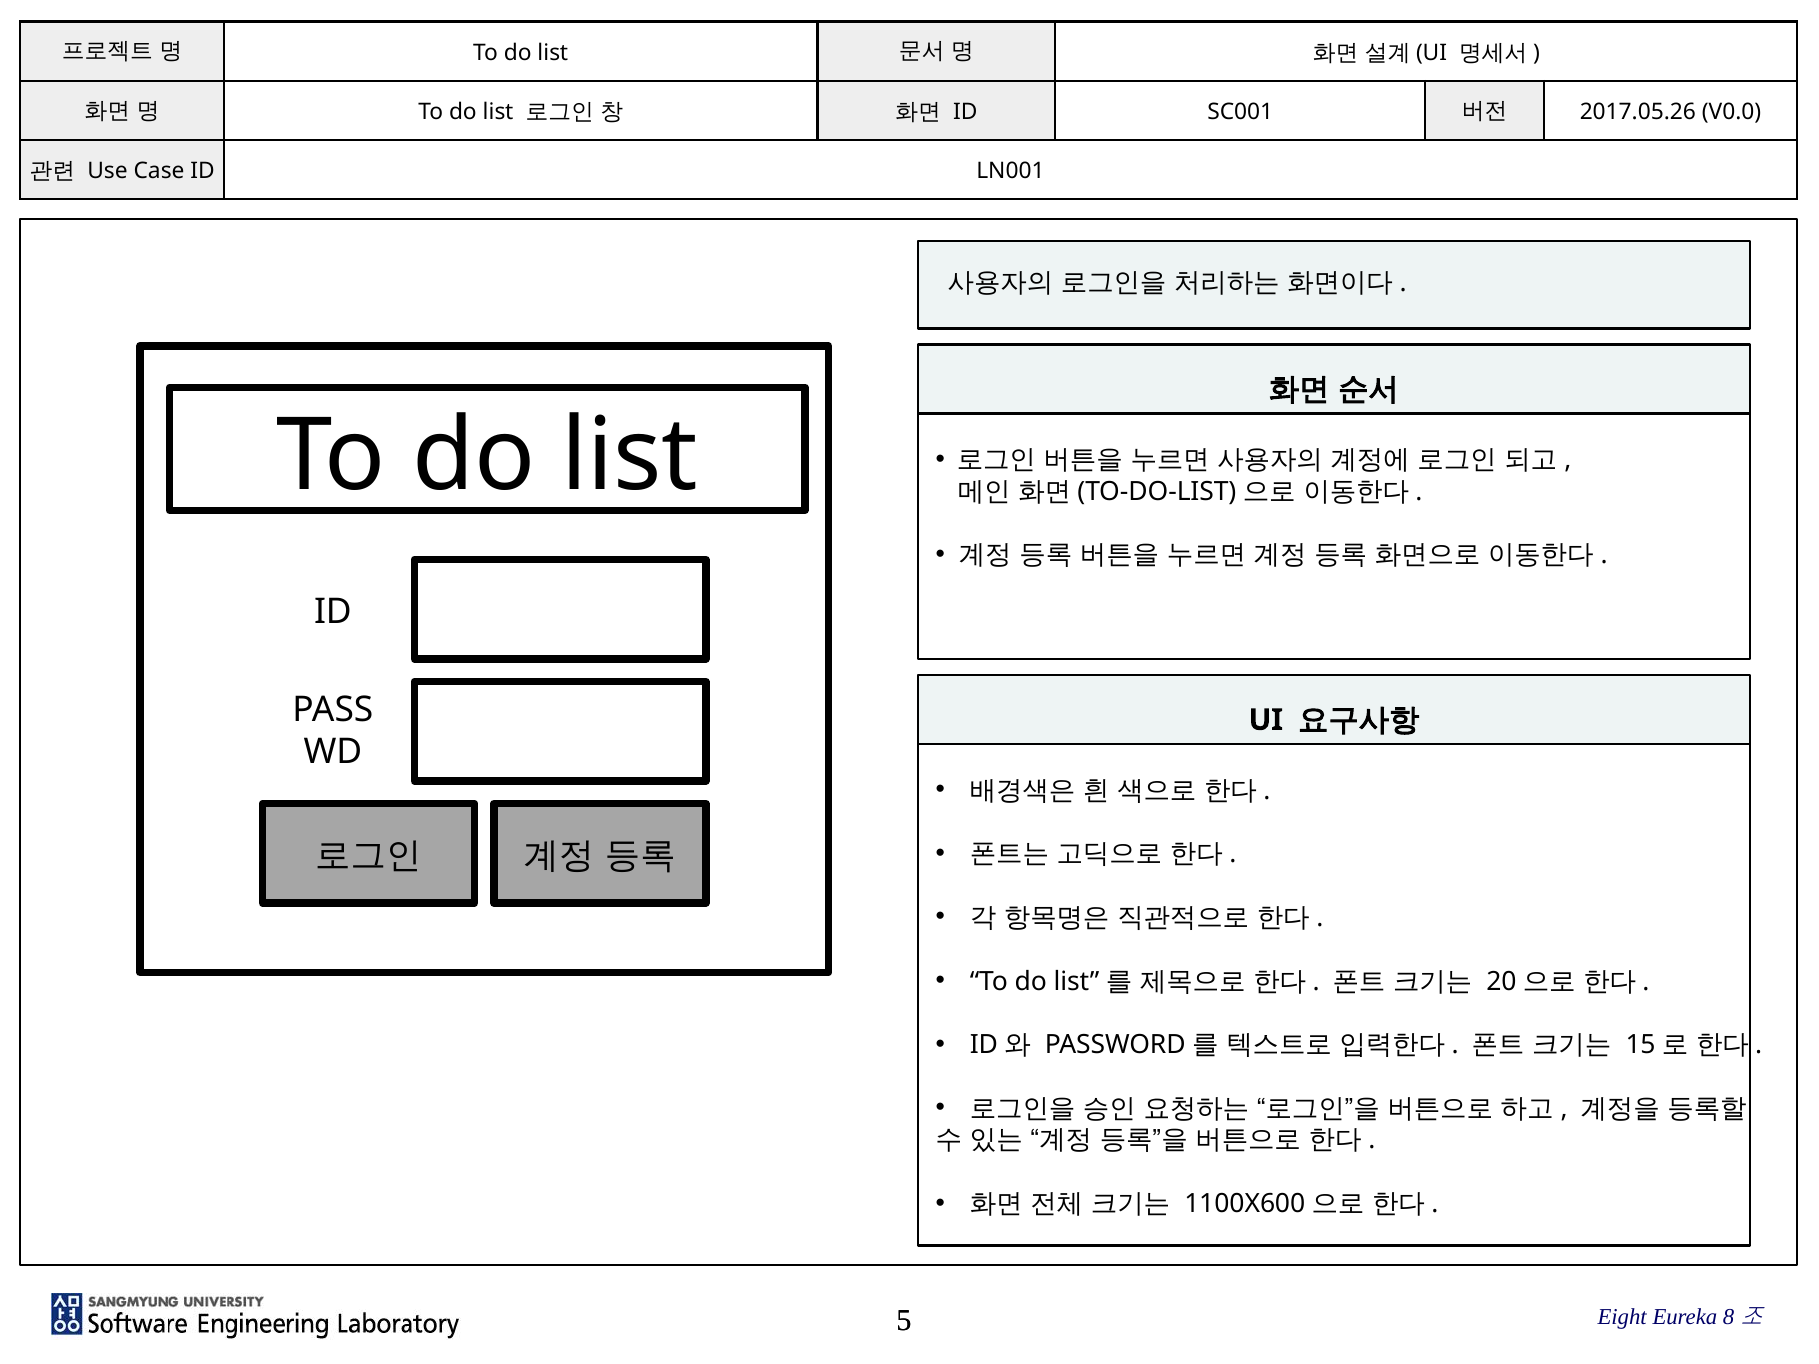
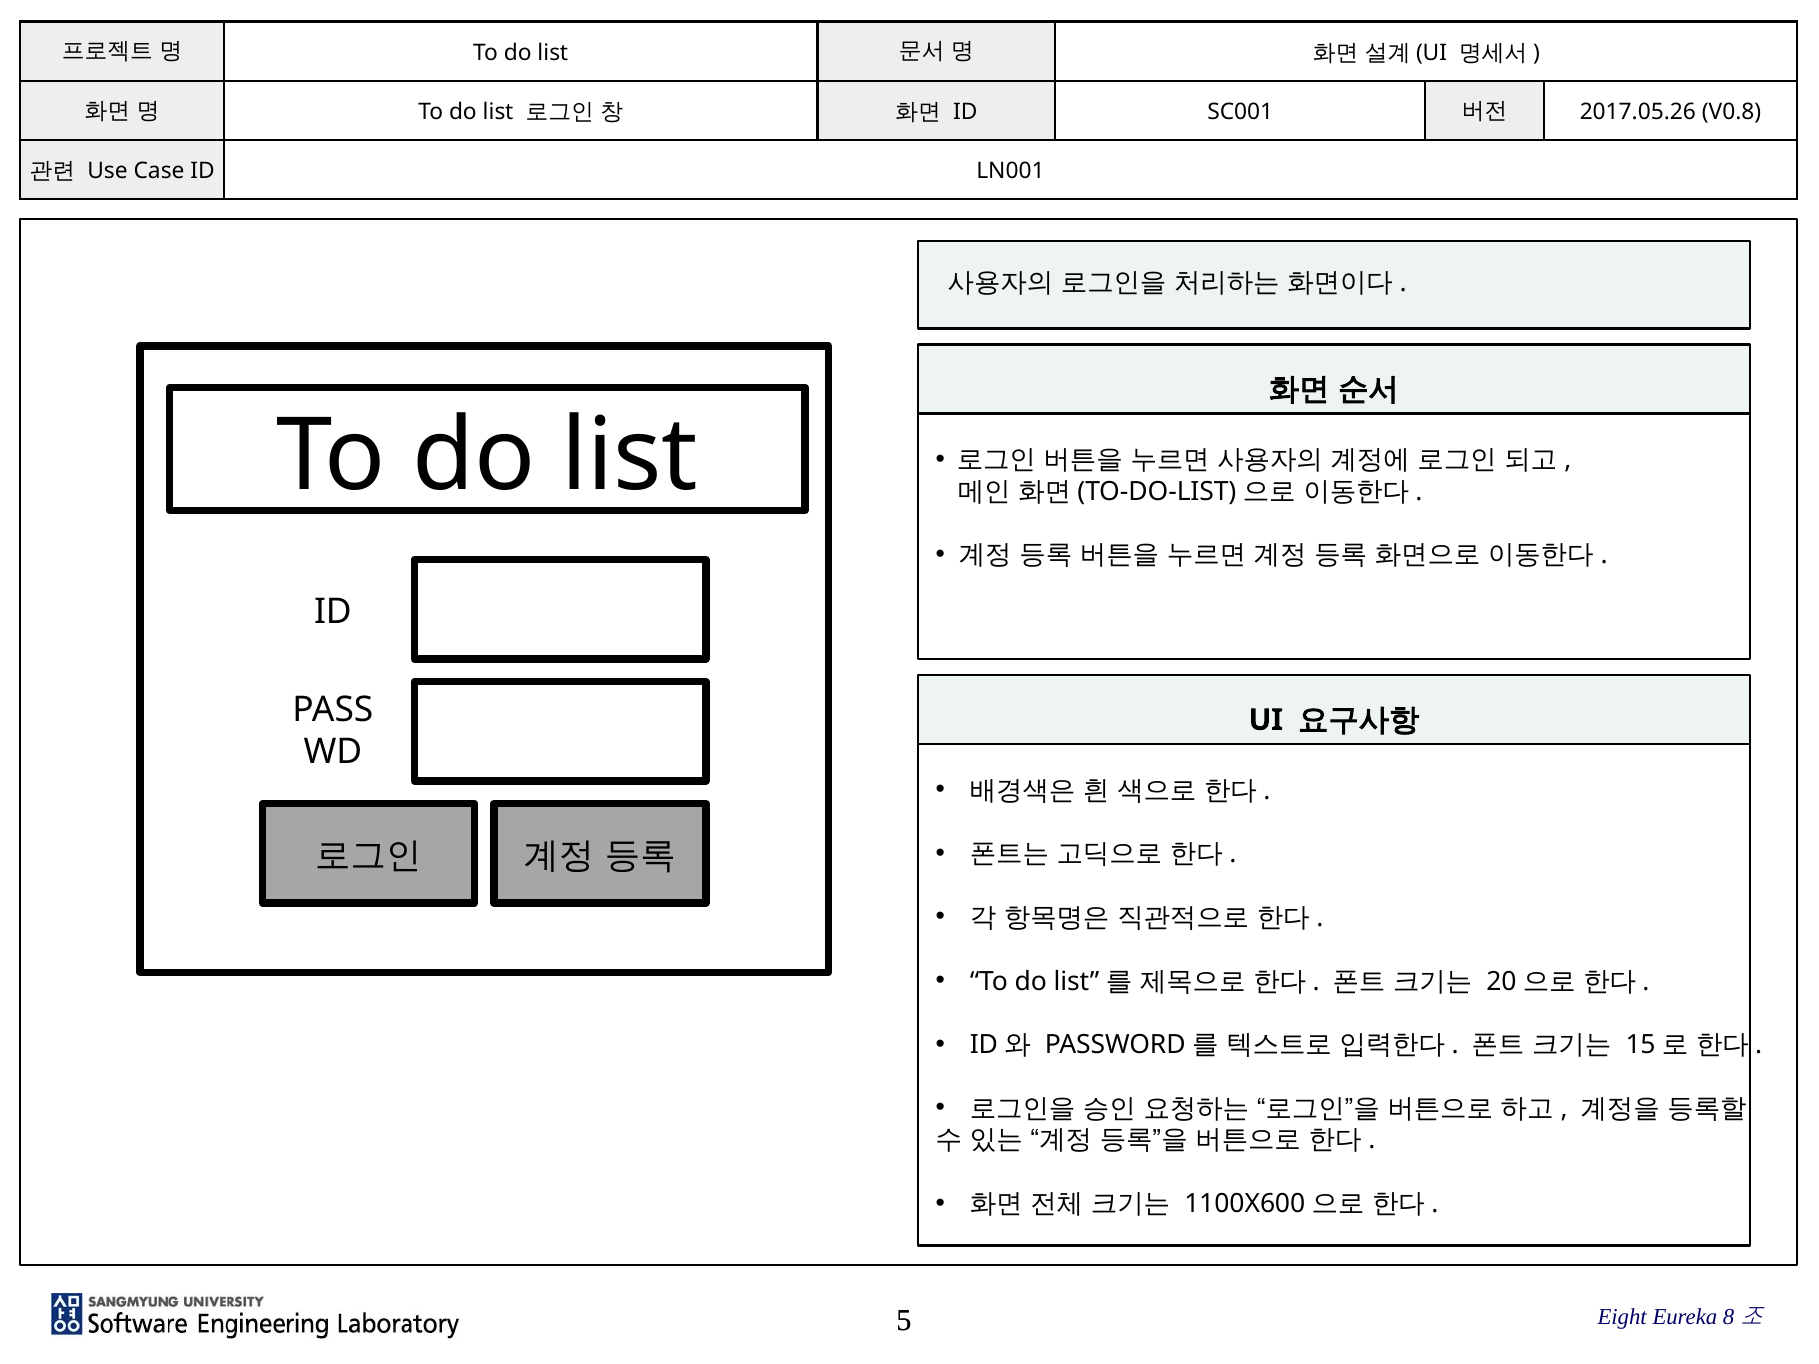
V0.0: V0.0 -> V0.8
